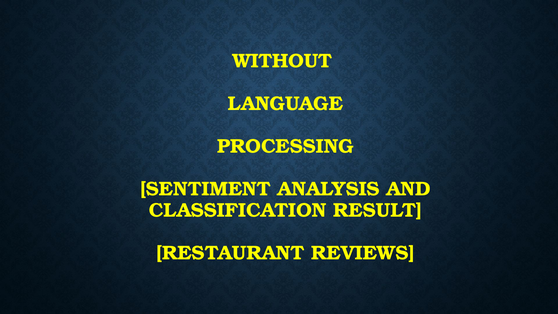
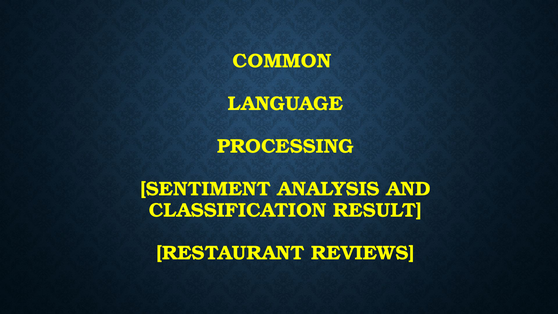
WITHOUT: WITHOUT -> COMMON
